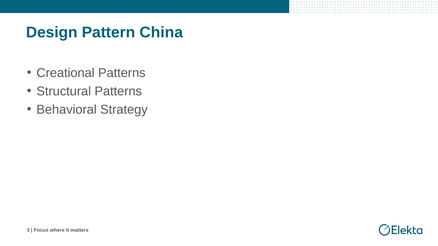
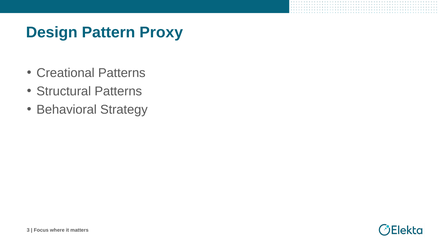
China: China -> Proxy
